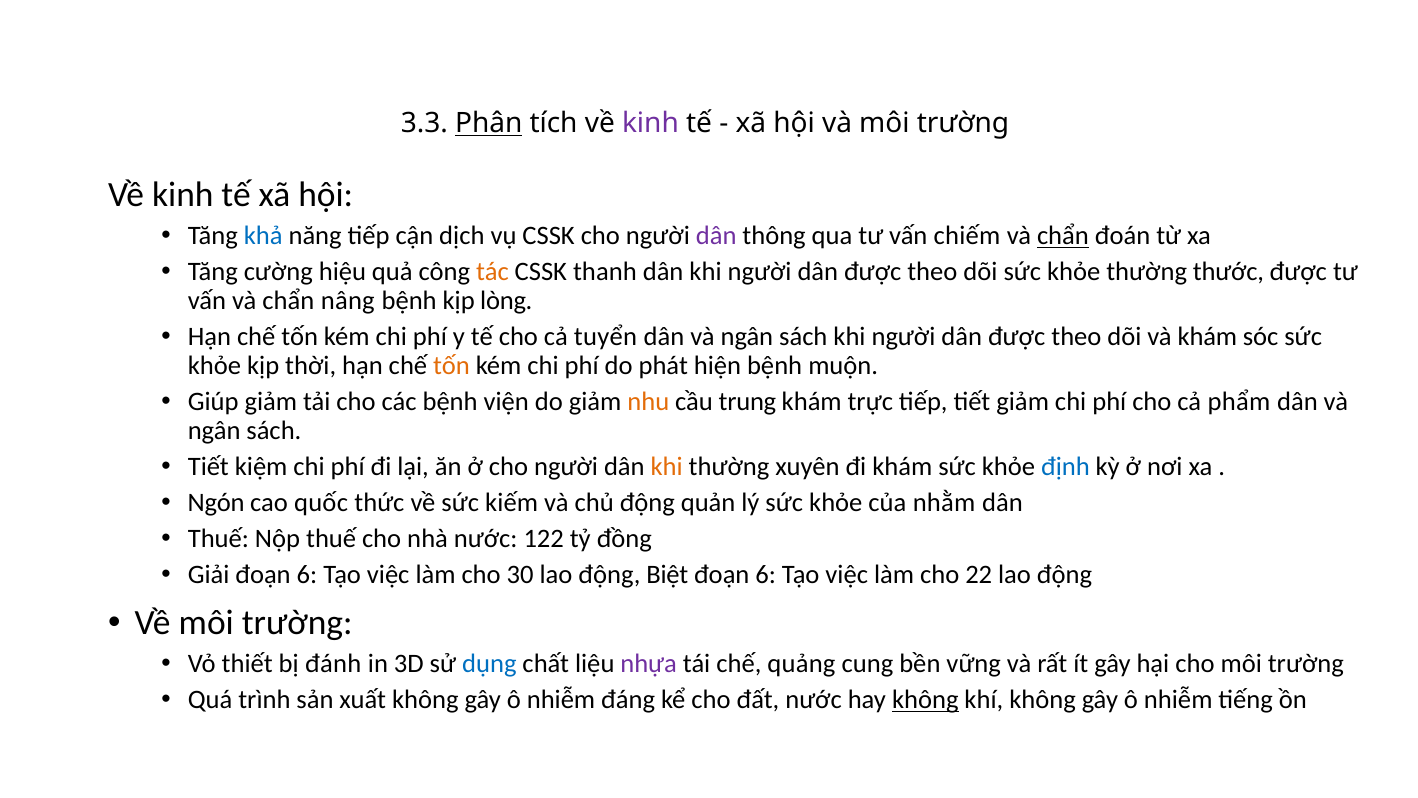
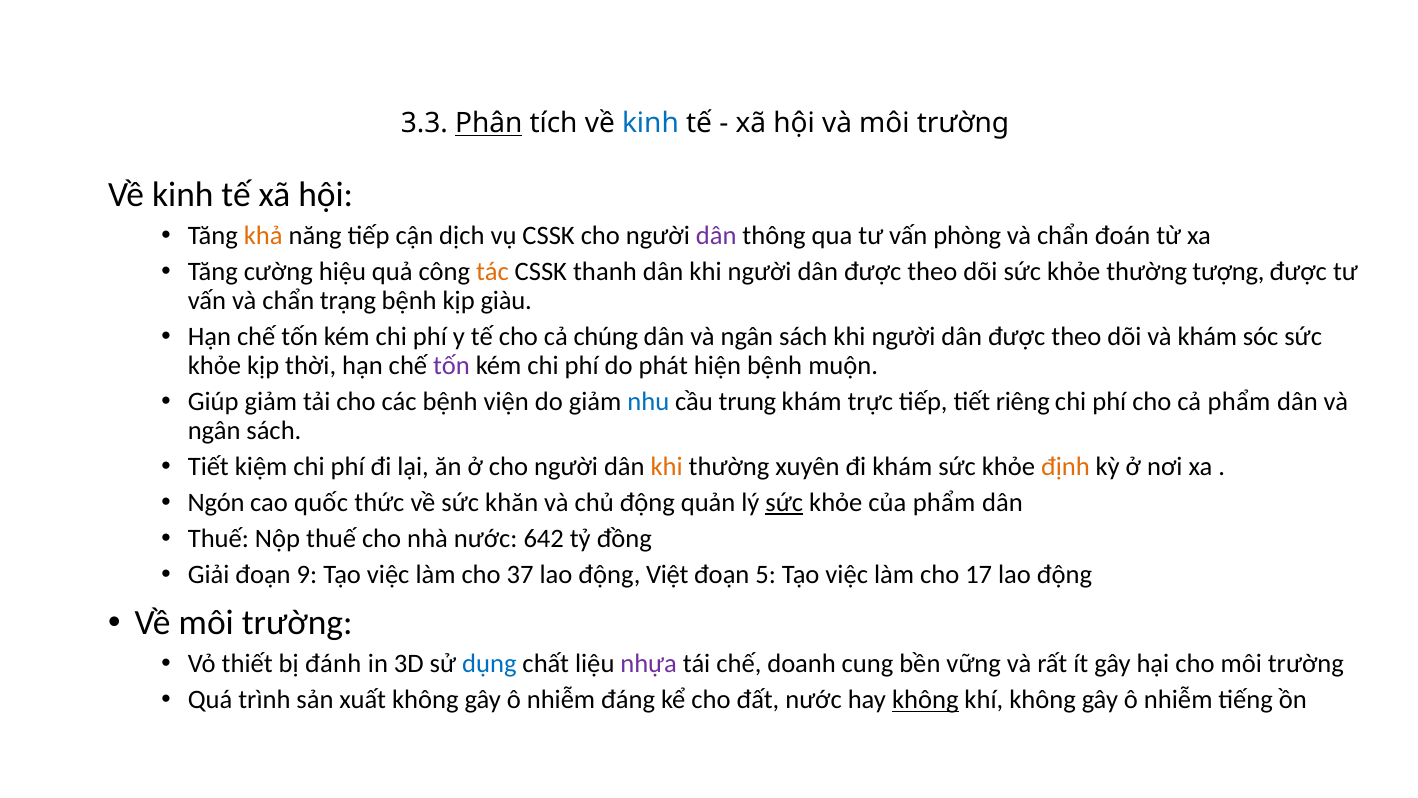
kinh at (650, 123) colour: purple -> blue
khả colour: blue -> orange
chiếm: chiếm -> phòng
chẩn at (1063, 236) underline: present -> none
thước: thước -> tượng
nâng: nâng -> trạng
lòng: lòng -> giàu
tuyển: tuyển -> chúng
tốn at (451, 365) colour: orange -> purple
nhu colour: orange -> blue
tiết giảm: giảm -> riêng
định colour: blue -> orange
kiếm: kiếm -> khăn
sức at (784, 502) underline: none -> present
của nhằm: nhằm -> phẩm
122: 122 -> 642
6 at (307, 575): 6 -> 9
30: 30 -> 37
Biệt: Biệt -> Việt
6 at (766, 575): 6 -> 5
22: 22 -> 17
quảng: quảng -> doanh
